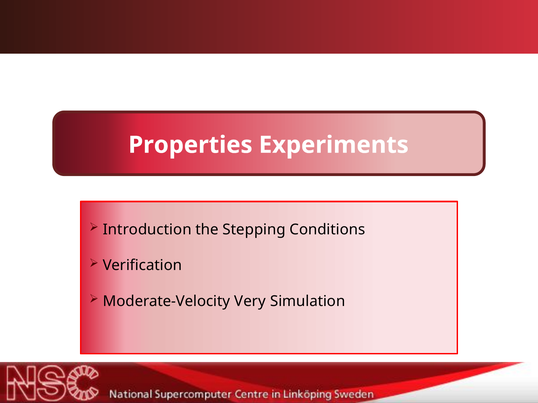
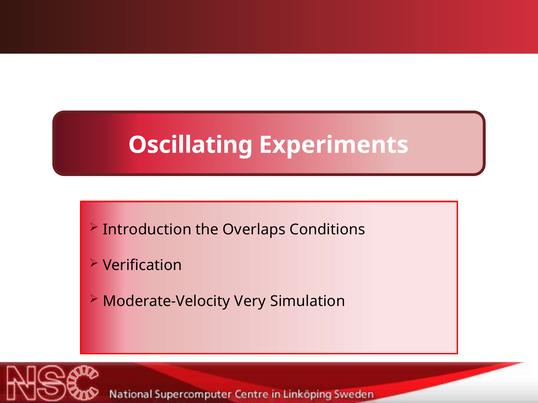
Properties: Properties -> Oscillating
Stepping: Stepping -> Overlaps
